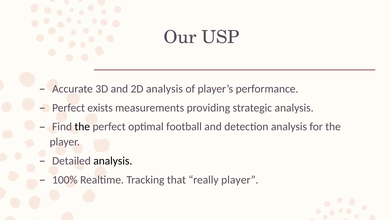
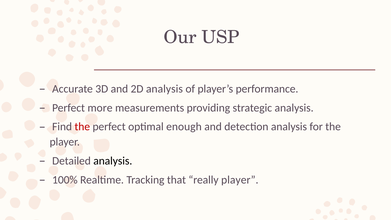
exists: exists -> more
the at (82, 127) colour: black -> red
football: football -> enough
